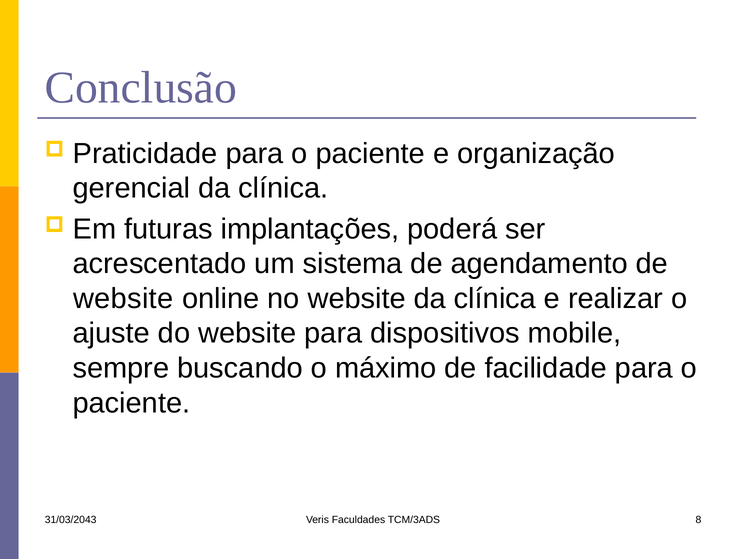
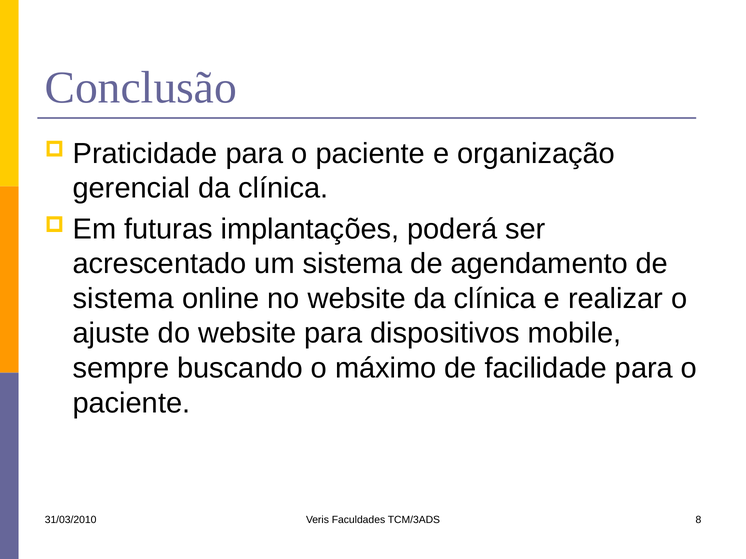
website at (123, 299): website -> sistema
31/03/2043: 31/03/2043 -> 31/03/2010
